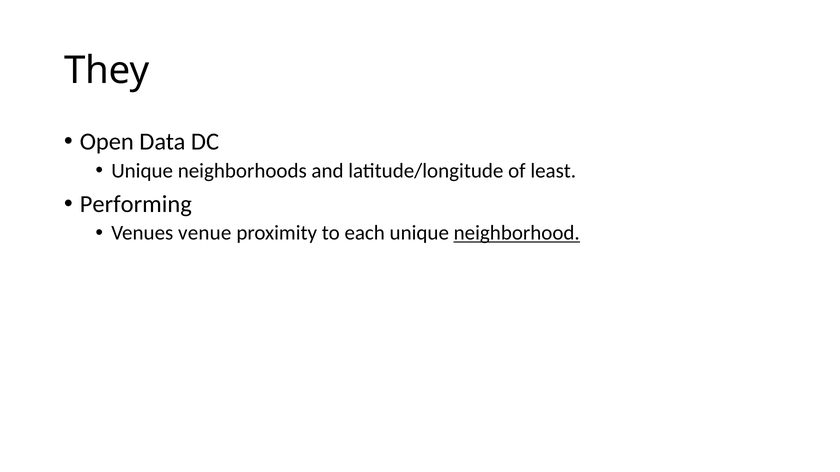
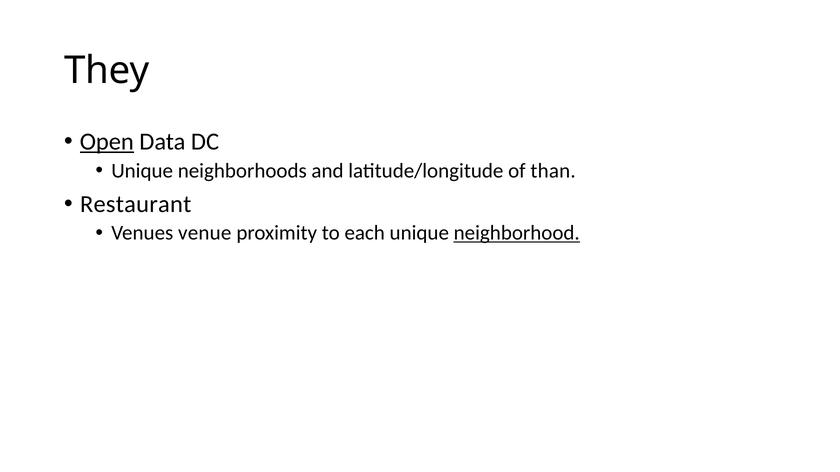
Open underline: none -> present
least: least -> than
Performing: Performing -> Restaurant
